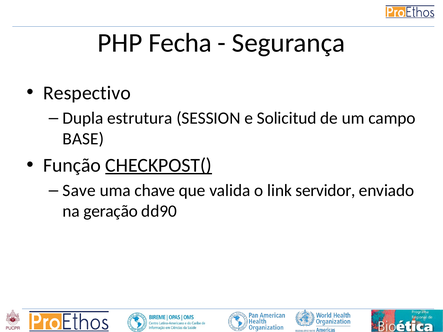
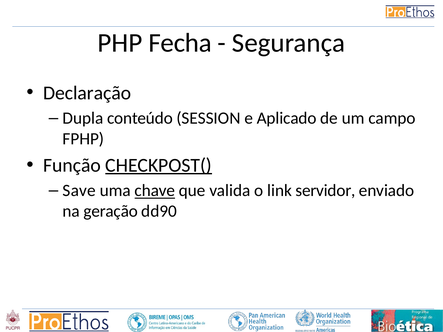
Respectivo: Respectivo -> Declaração
estrutura: estrutura -> conteúdo
Solicitud: Solicitud -> Aplicado
BASE: BASE -> FPHP
chave underline: none -> present
